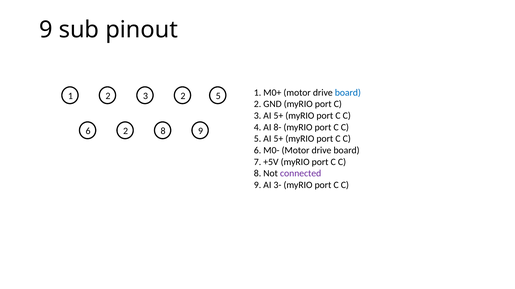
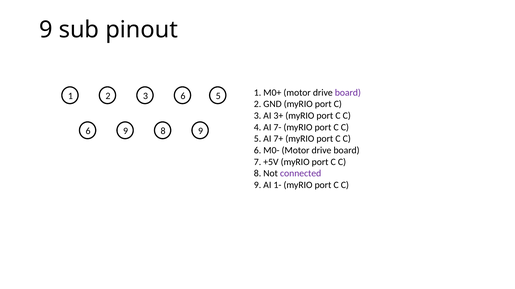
board at (348, 93) colour: blue -> purple
3 2: 2 -> 6
3 AI 5+: 5+ -> 3+
8-: 8- -> 7-
6 2: 2 -> 9
5 AI 5+: 5+ -> 7+
3-: 3- -> 1-
